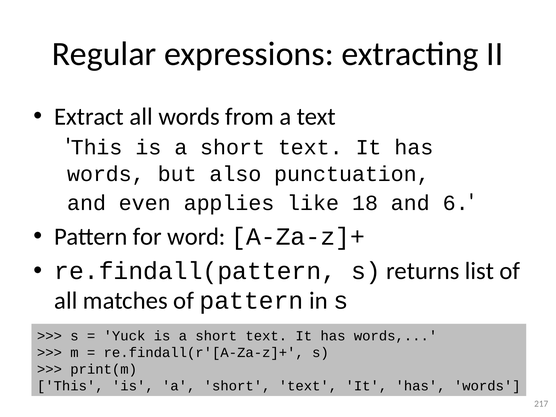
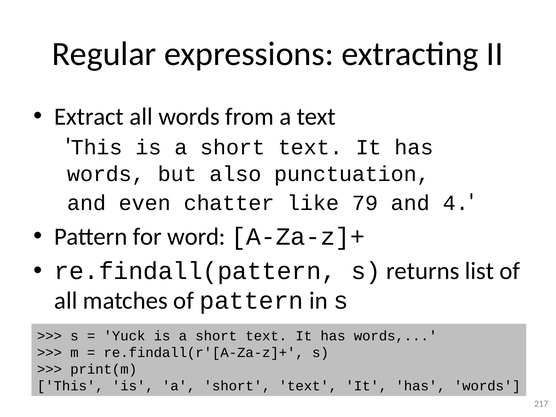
applies: applies -> chatter
18: 18 -> 79
6: 6 -> 4
